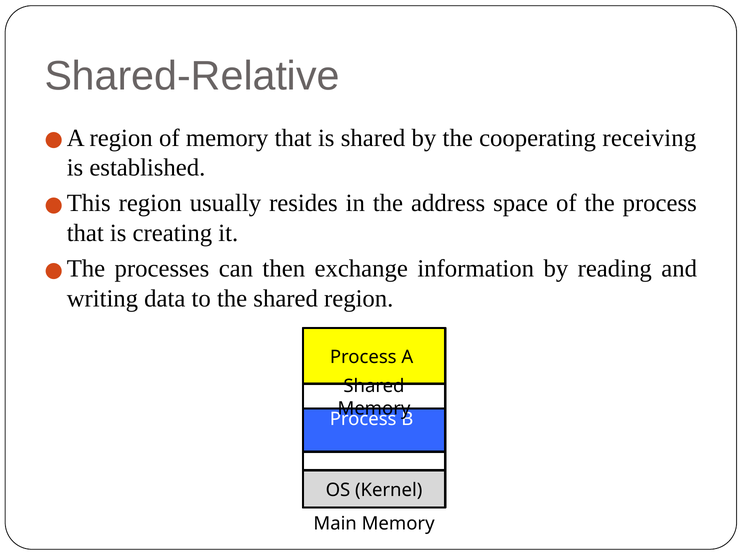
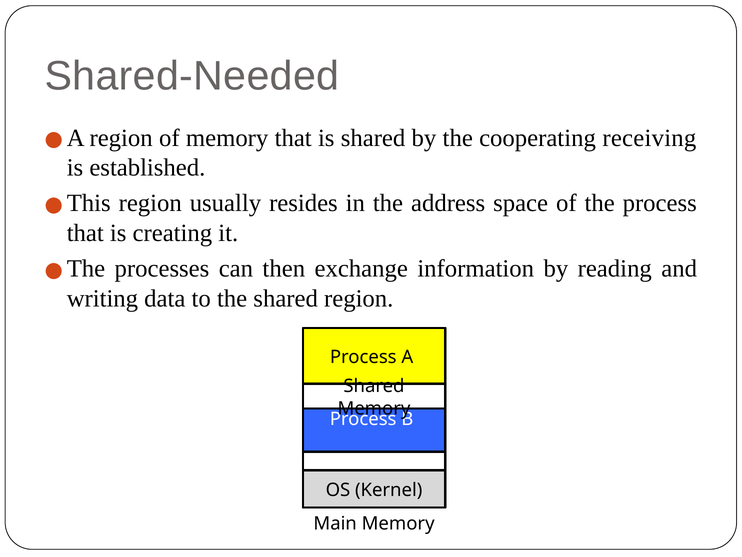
Shared-Relative: Shared-Relative -> Shared-Needed
